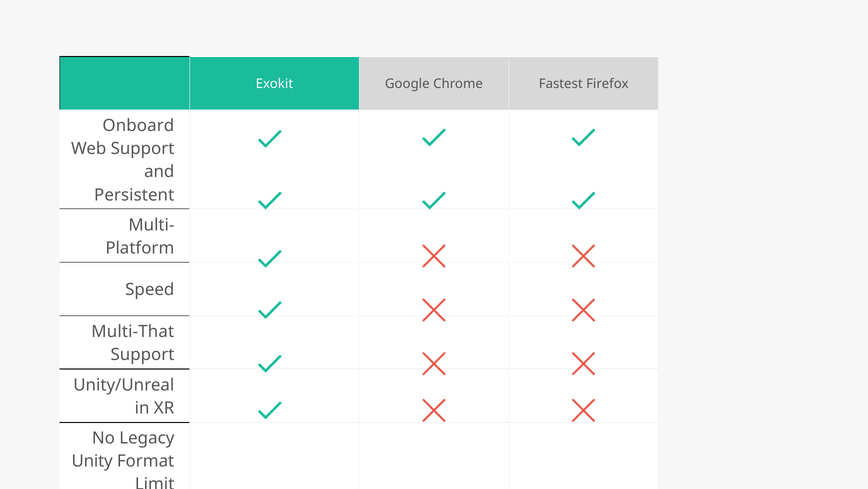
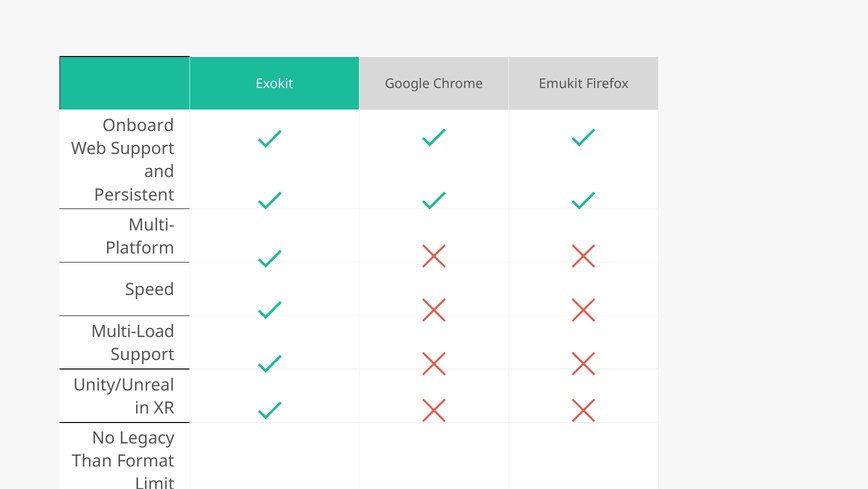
Fastest: Fastest -> Emukit
Multi-That: Multi-That -> Multi-Load
Unity: Unity -> Than
